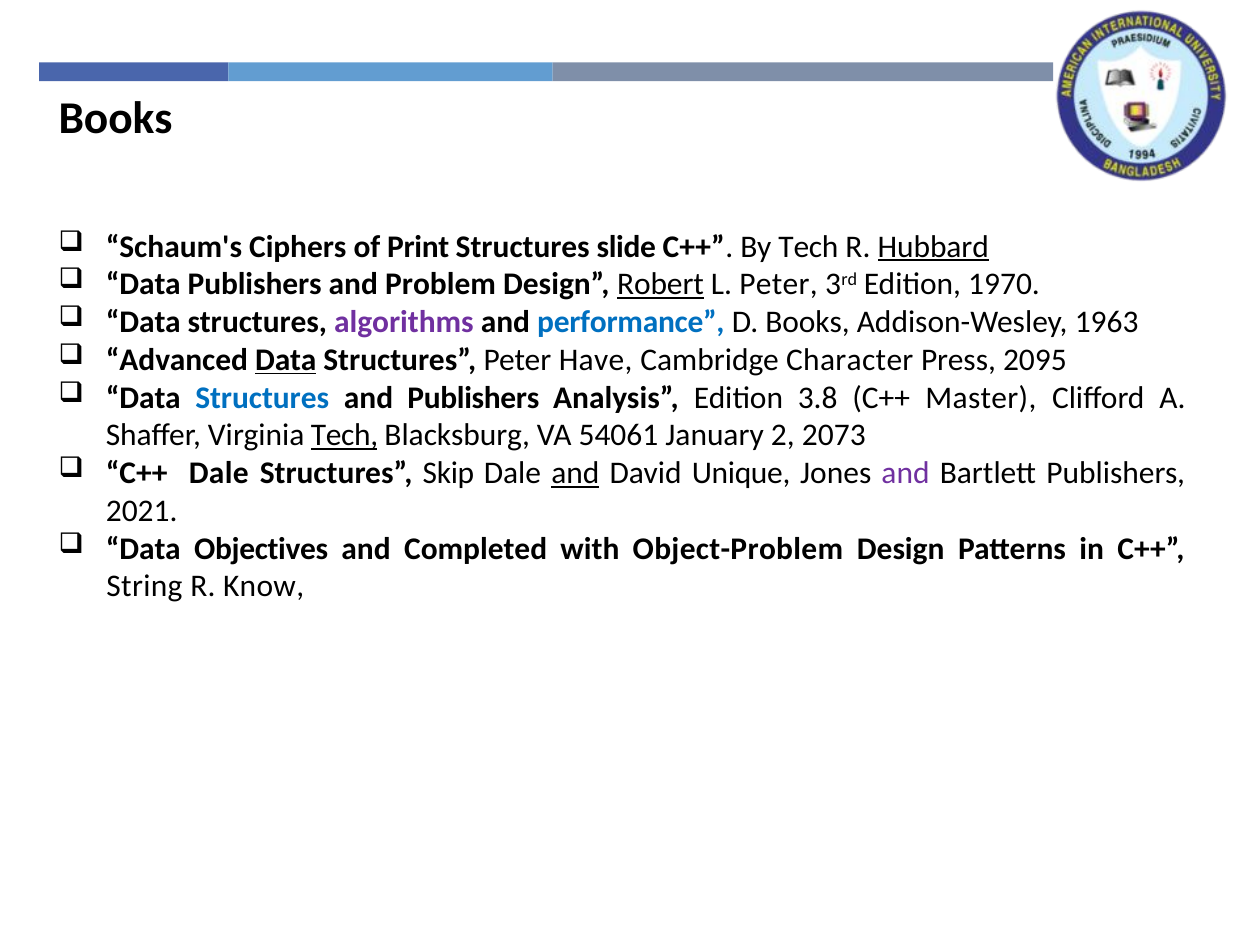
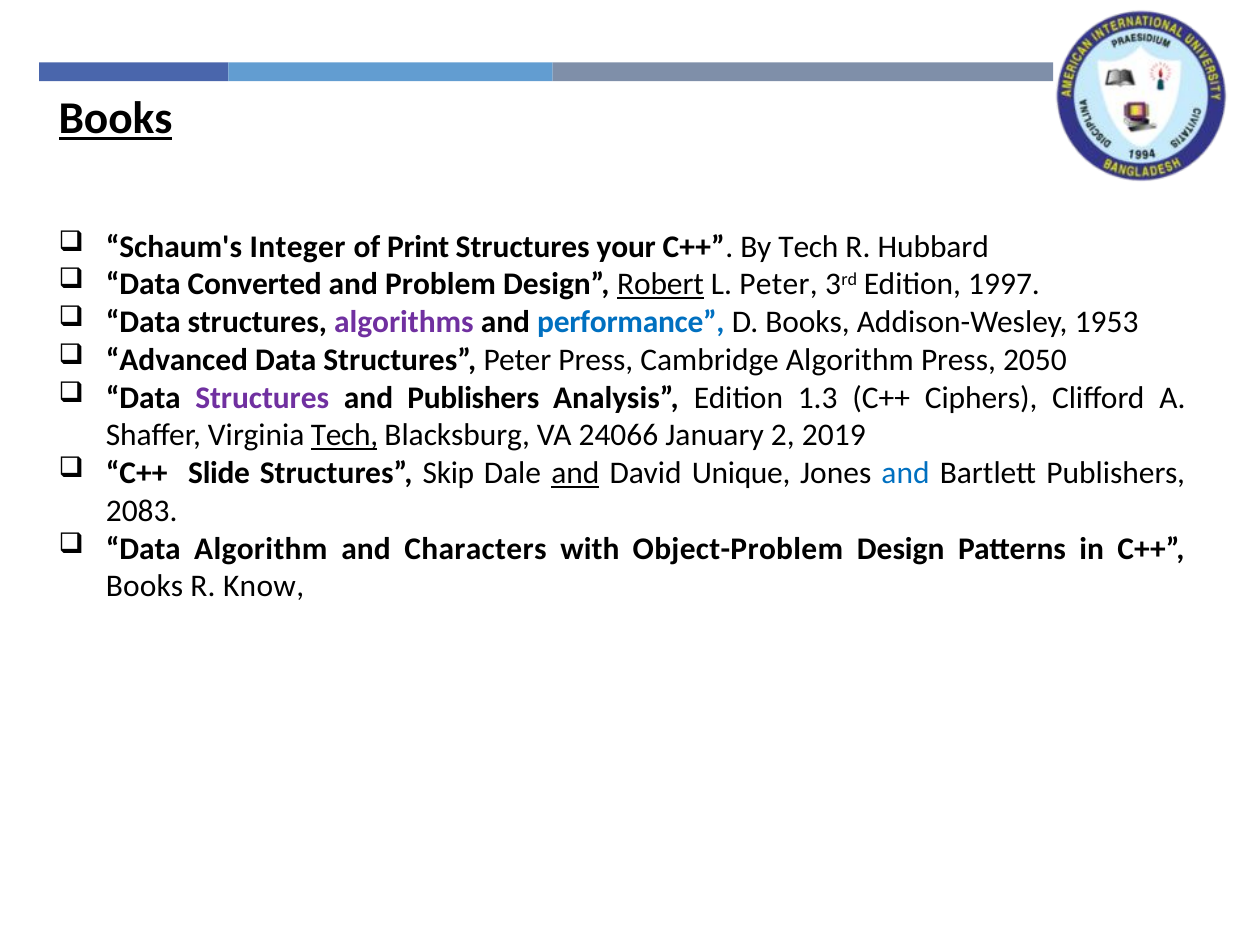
Books at (116, 119) underline: none -> present
Ciphers: Ciphers -> Integer
slide: slide -> your
Hubbard underline: present -> none
Data Publishers: Publishers -> Converted
1970: 1970 -> 1997
1963: 1963 -> 1953
Data at (286, 360) underline: present -> none
Peter Have: Have -> Press
Cambridge Character: Character -> Algorithm
2095: 2095 -> 2050
Structures at (262, 398) colour: blue -> purple
3.8: 3.8 -> 1.3
Master: Master -> Ciphers
54061: 54061 -> 24066
2073: 2073 -> 2019
C++ Dale: Dale -> Slide
and at (906, 473) colour: purple -> blue
2021: 2021 -> 2083
Data Objectives: Objectives -> Algorithm
Completed: Completed -> Characters
String at (144, 587): String -> Books
